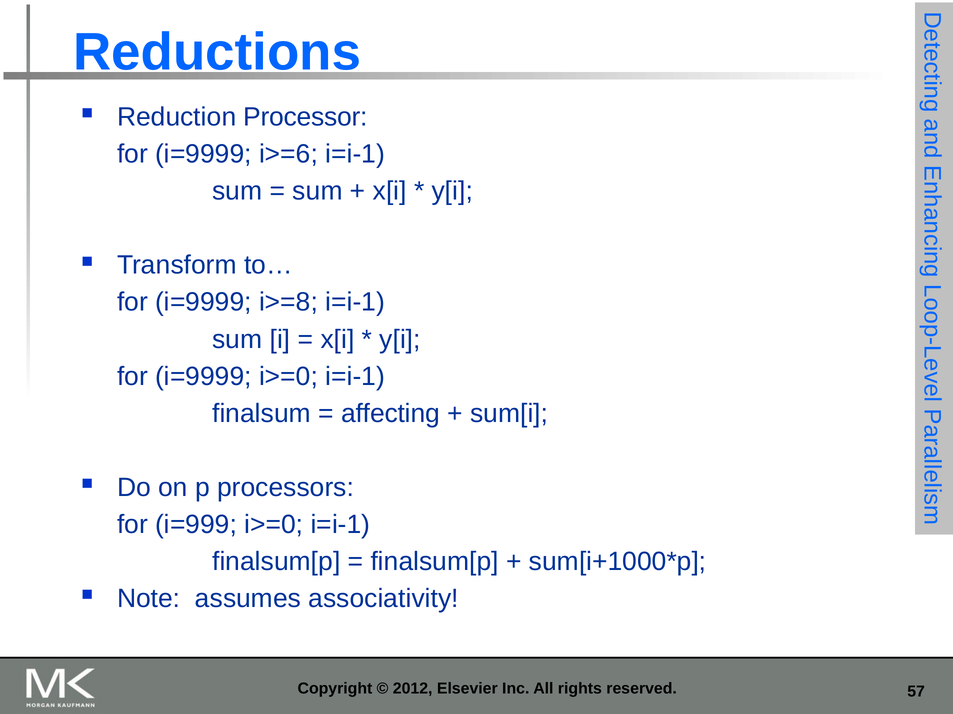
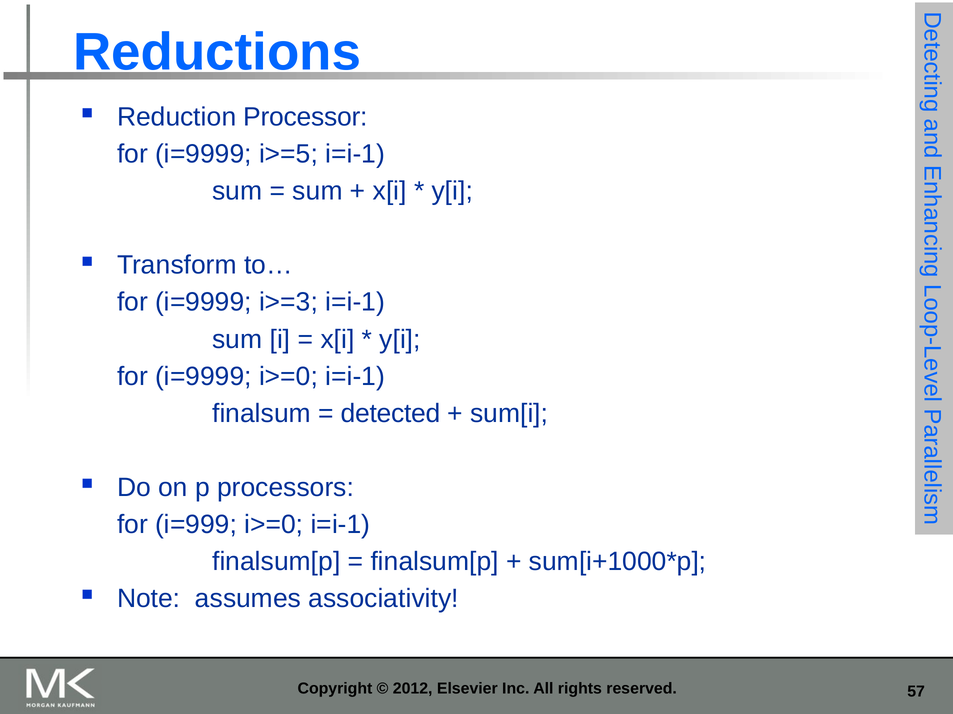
i>=6: i>=6 -> i>=5
i>=8: i>=8 -> i>=3
affecting: affecting -> detected
